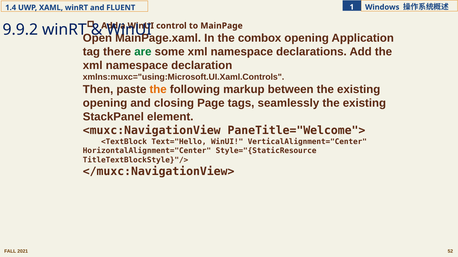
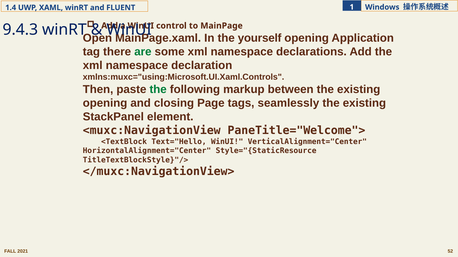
9.9.2: 9.9.2 -> 9.4.3
combox: combox -> yourself
the at (158, 90) colour: orange -> green
